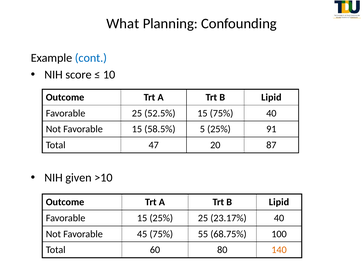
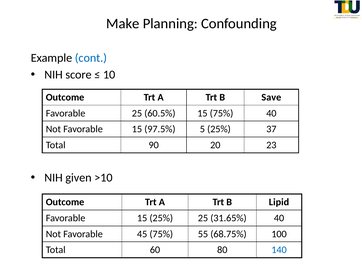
What: What -> Make
Lipid at (271, 97): Lipid -> Save
52.5%: 52.5% -> 60.5%
58.5%: 58.5% -> 97.5%
91: 91 -> 37
47: 47 -> 90
87: 87 -> 23
23.17%: 23.17% -> 31.65%
140 colour: orange -> blue
